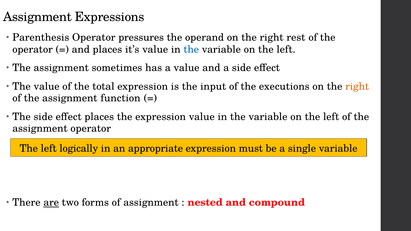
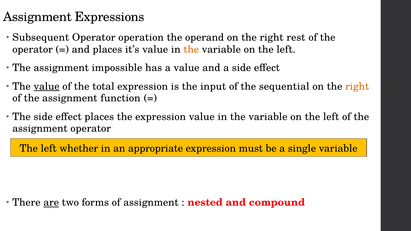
Parenthesis: Parenthesis -> Subsequent
pressures: pressures -> operation
the at (191, 49) colour: blue -> orange
sometimes: sometimes -> impossible
value at (47, 86) underline: none -> present
executions: executions -> sequential
logically: logically -> whether
